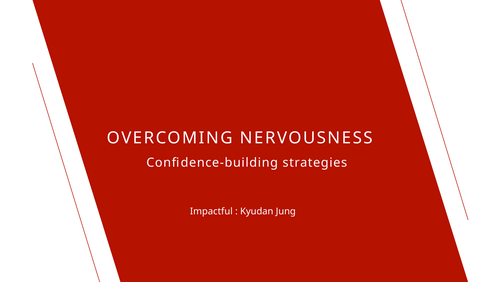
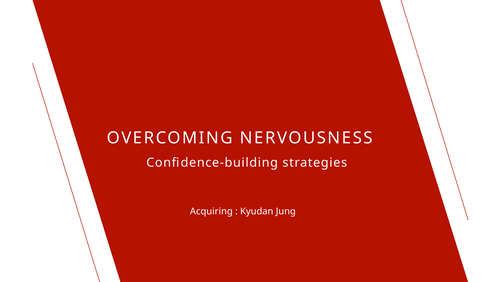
Impactful: Impactful -> Acquiring
